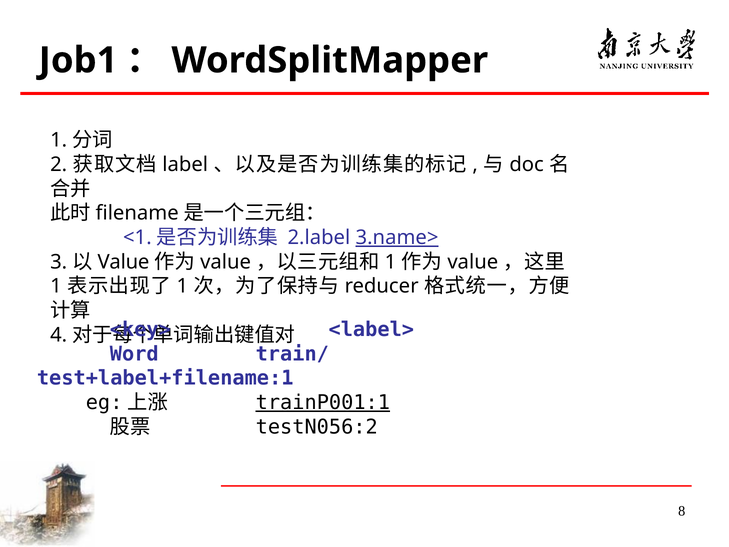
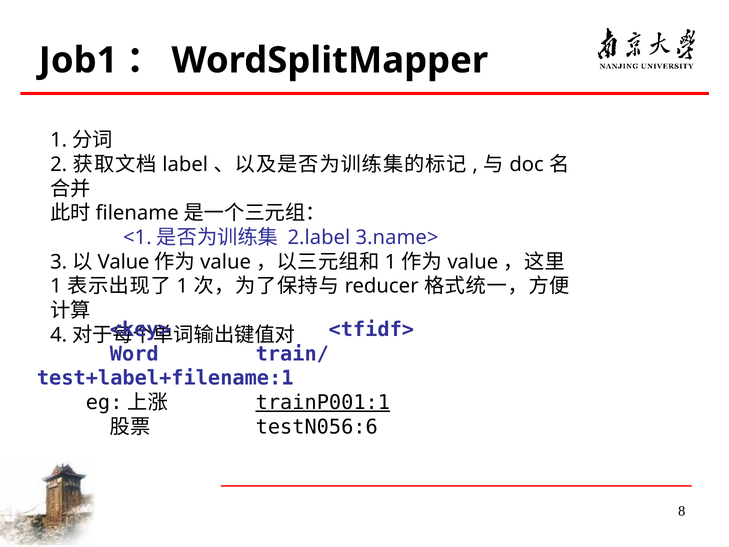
3.name> underline: present -> none
<label>: <label> -> <tfidf>
testN056:2: testN056:2 -> testN056:6
